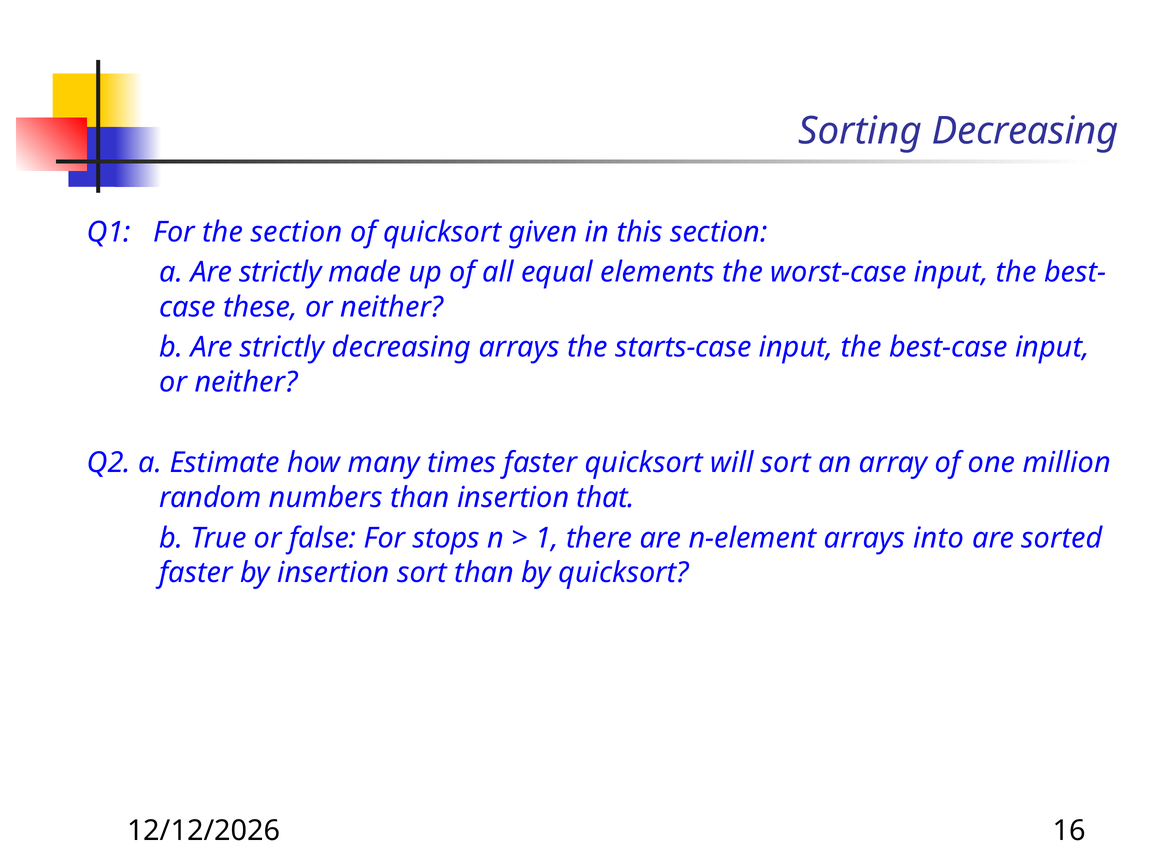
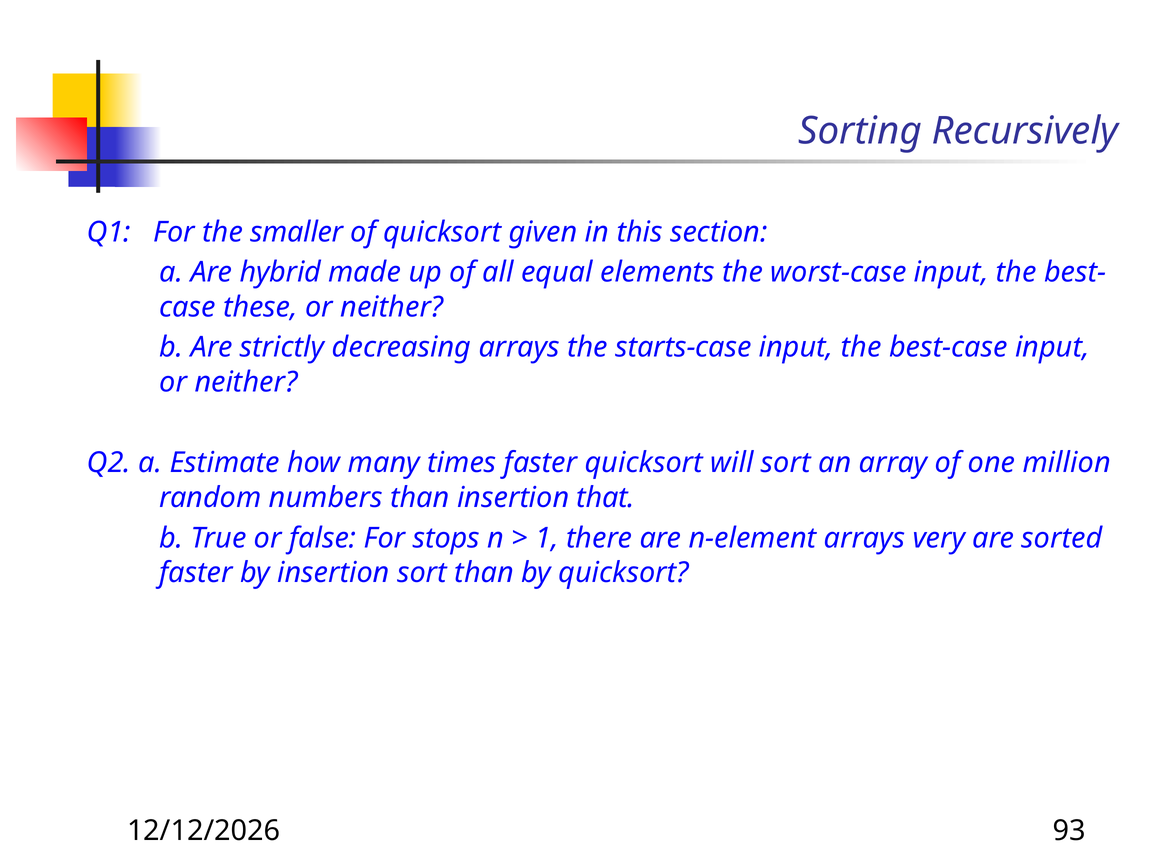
Sorting Decreasing: Decreasing -> Recursively
the section: section -> smaller
a Are strictly: strictly -> hybrid
into: into -> very
16: 16 -> 93
